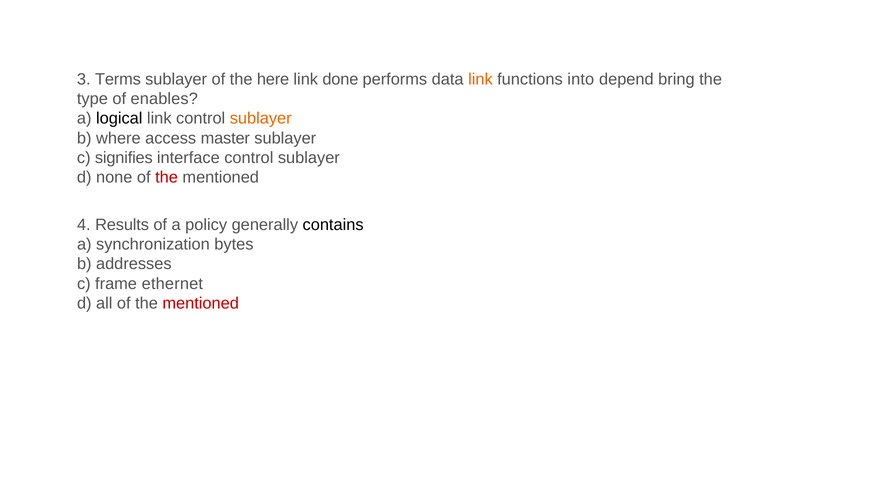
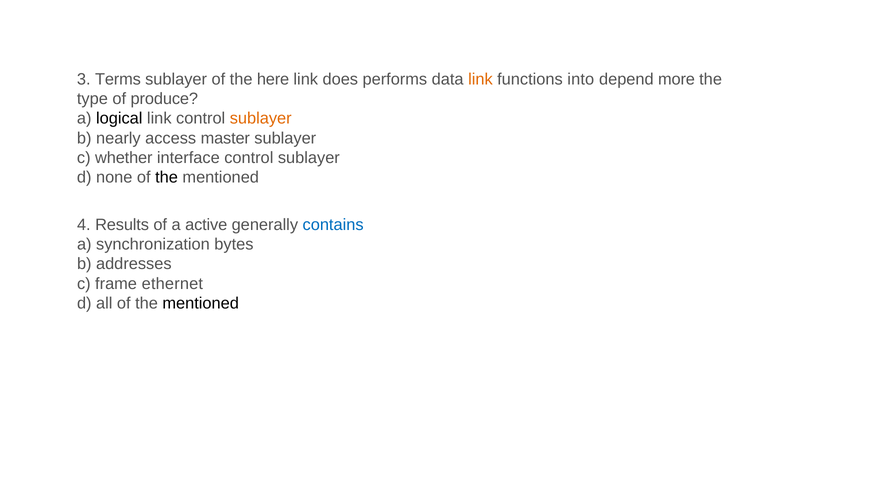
done: done -> does
bring: bring -> more
enables: enables -> produce
where: where -> nearly
signifies: signifies -> whether
the at (167, 177) colour: red -> black
policy: policy -> active
contains colour: black -> blue
mentioned at (201, 303) colour: red -> black
